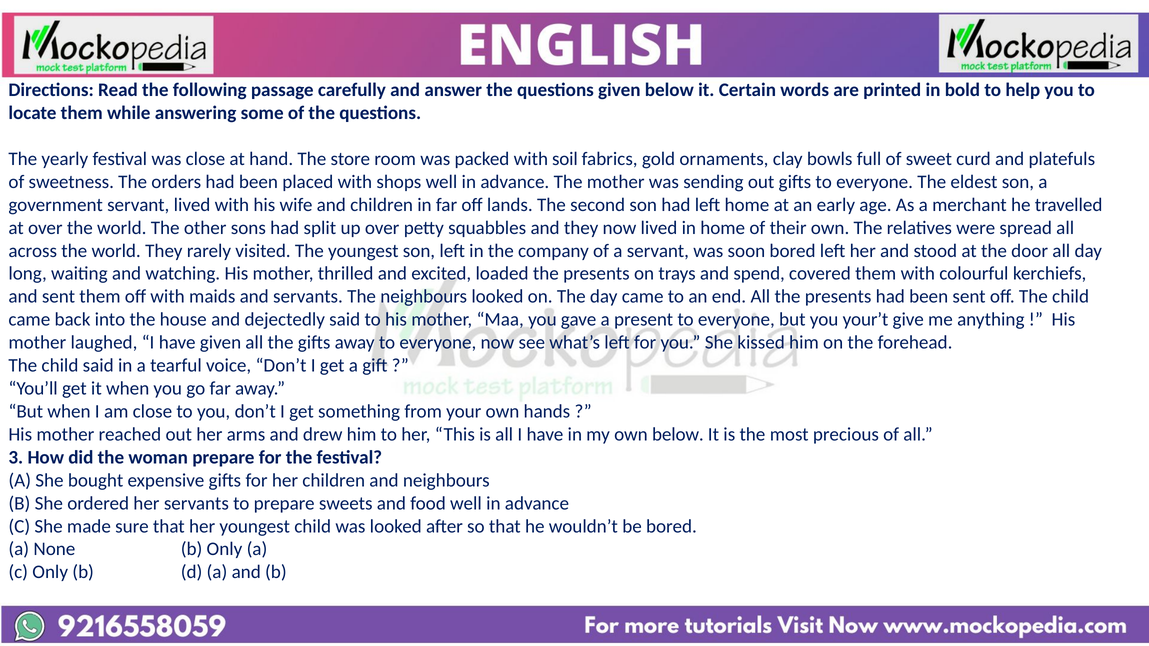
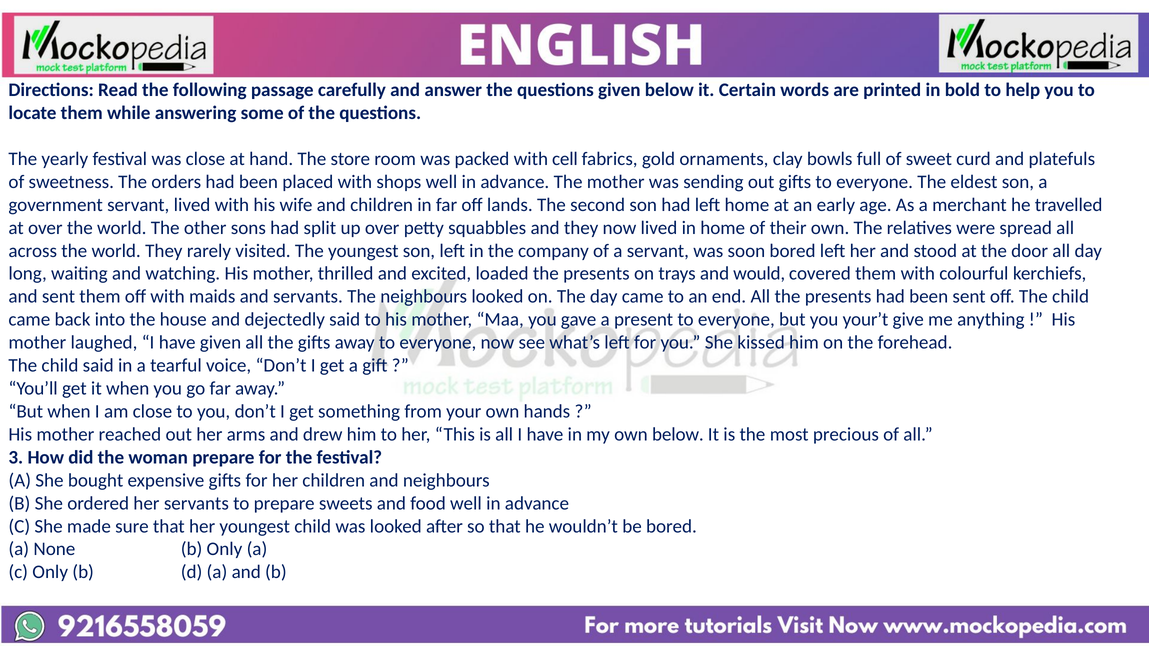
soil: soil -> cell
spend: spend -> would
